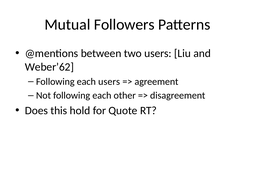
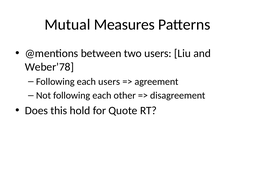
Followers: Followers -> Measures
Weber’62: Weber’62 -> Weber’78
